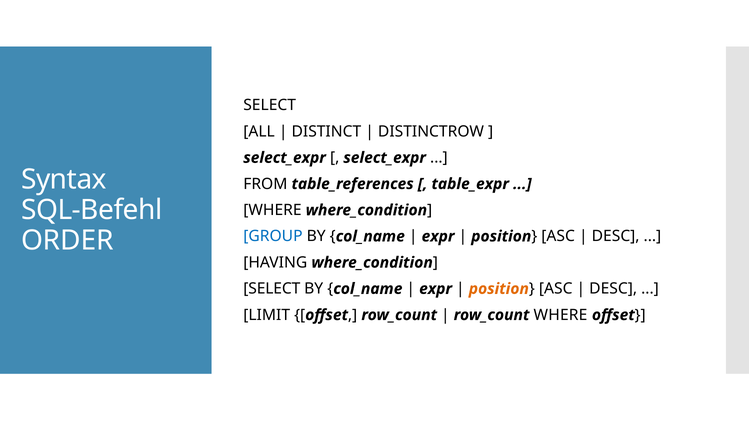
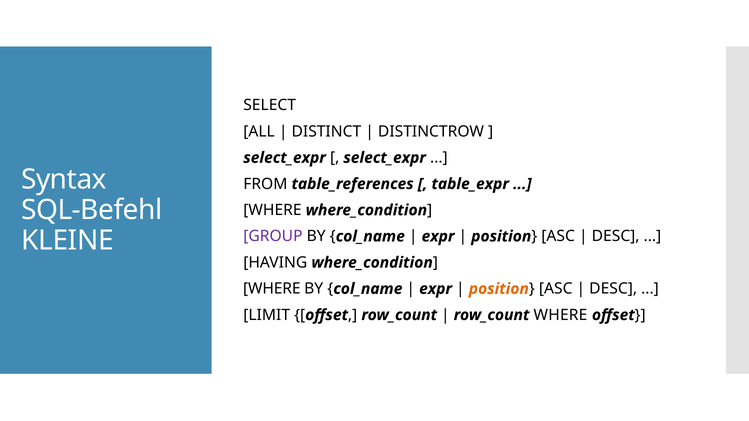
GROUP colour: blue -> purple
ORDER: ORDER -> KLEINE
SELECT at (272, 289): SELECT -> WHERE
